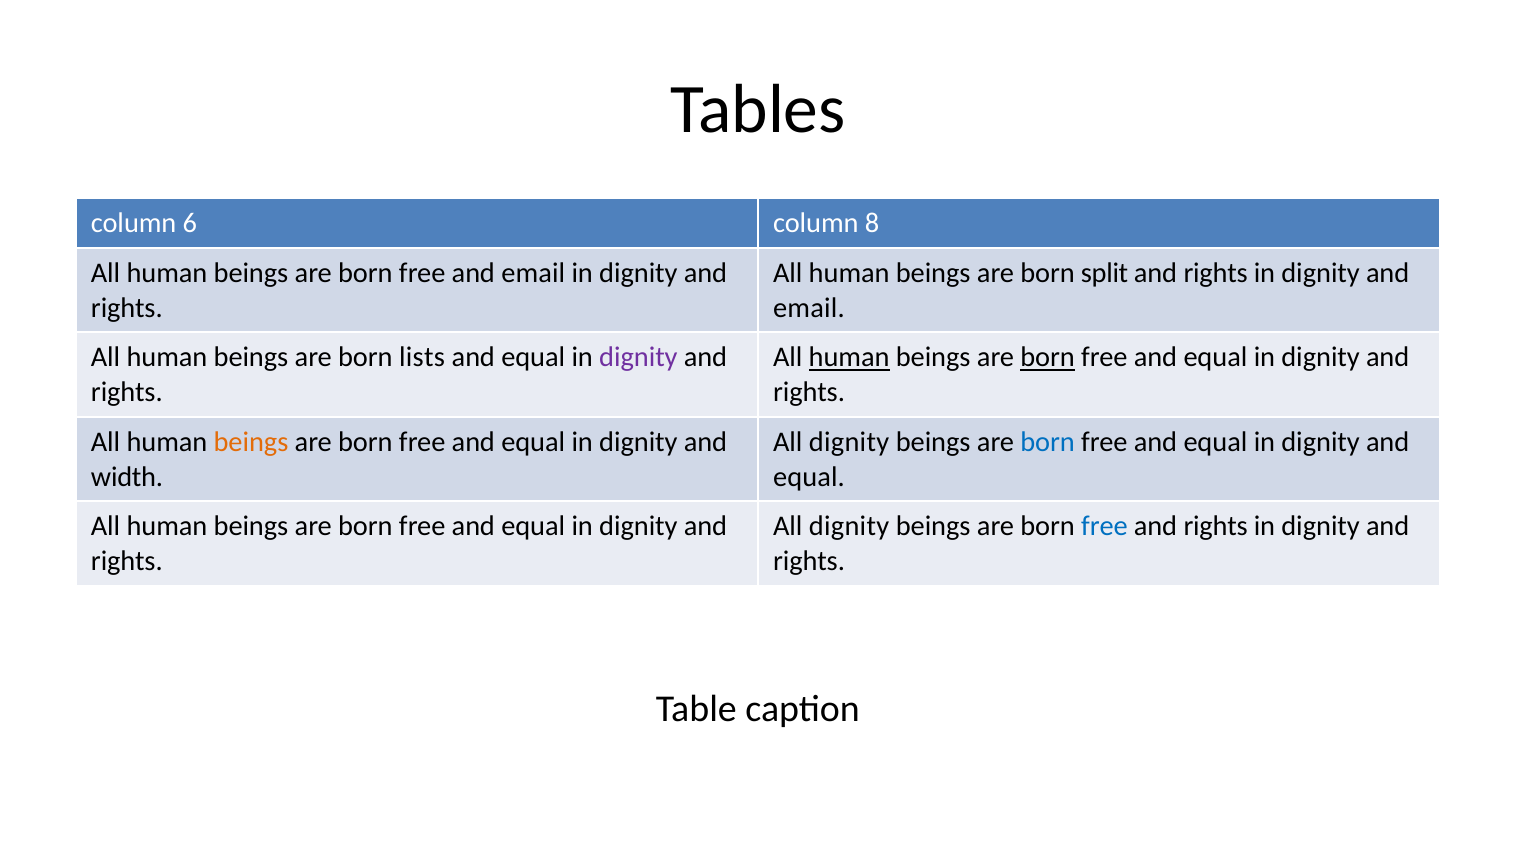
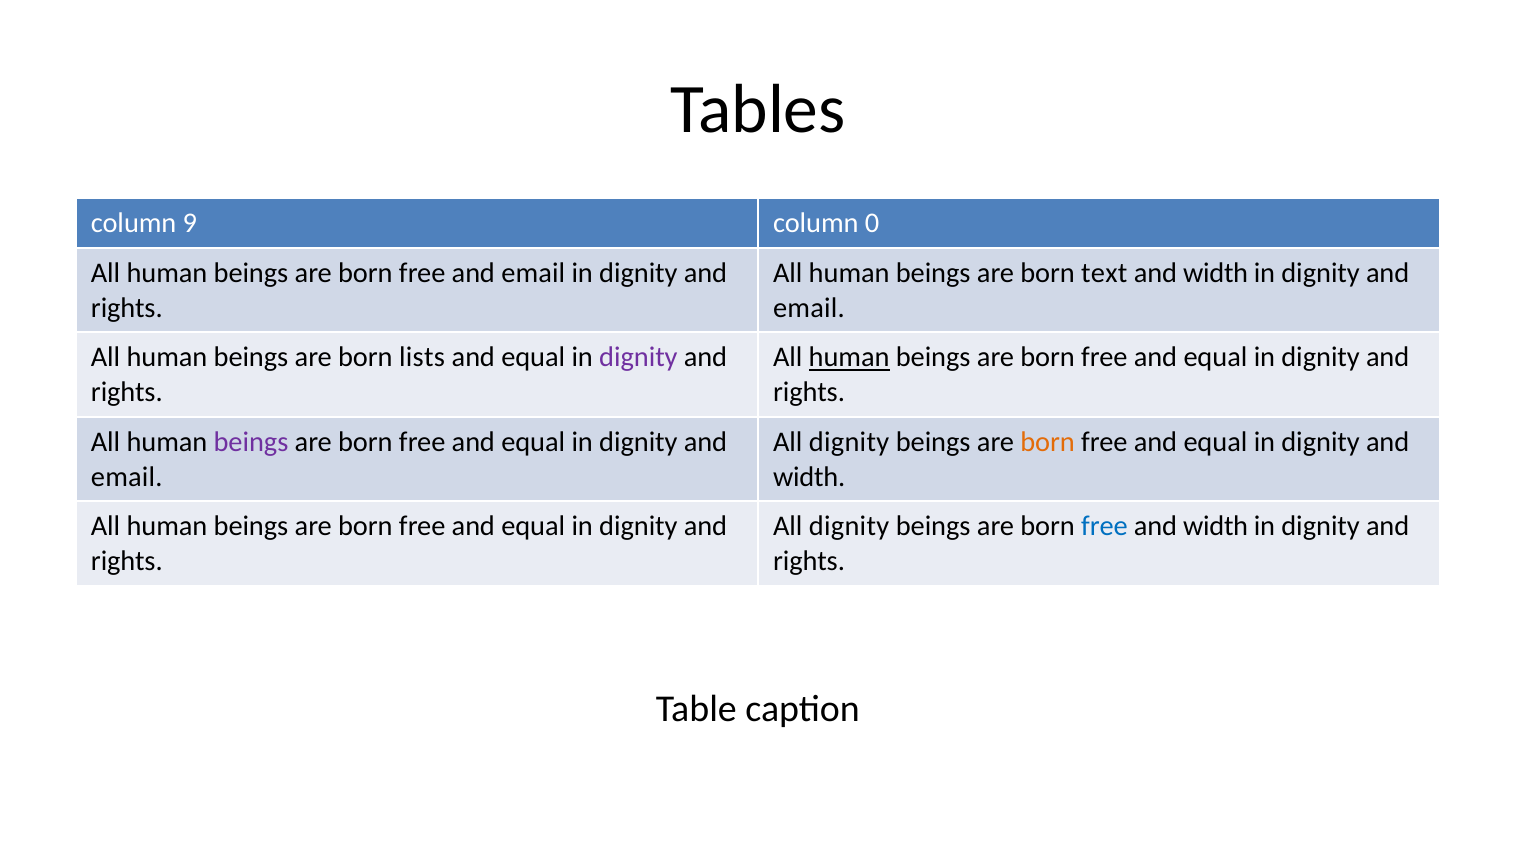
6: 6 -> 9
8: 8 -> 0
split: split -> text
rights at (1216, 273): rights -> width
born at (1048, 357) underline: present -> none
beings at (251, 442) colour: orange -> purple
born at (1048, 442) colour: blue -> orange
width at (127, 477): width -> email
equal at (809, 477): equal -> width
rights at (1216, 526): rights -> width
